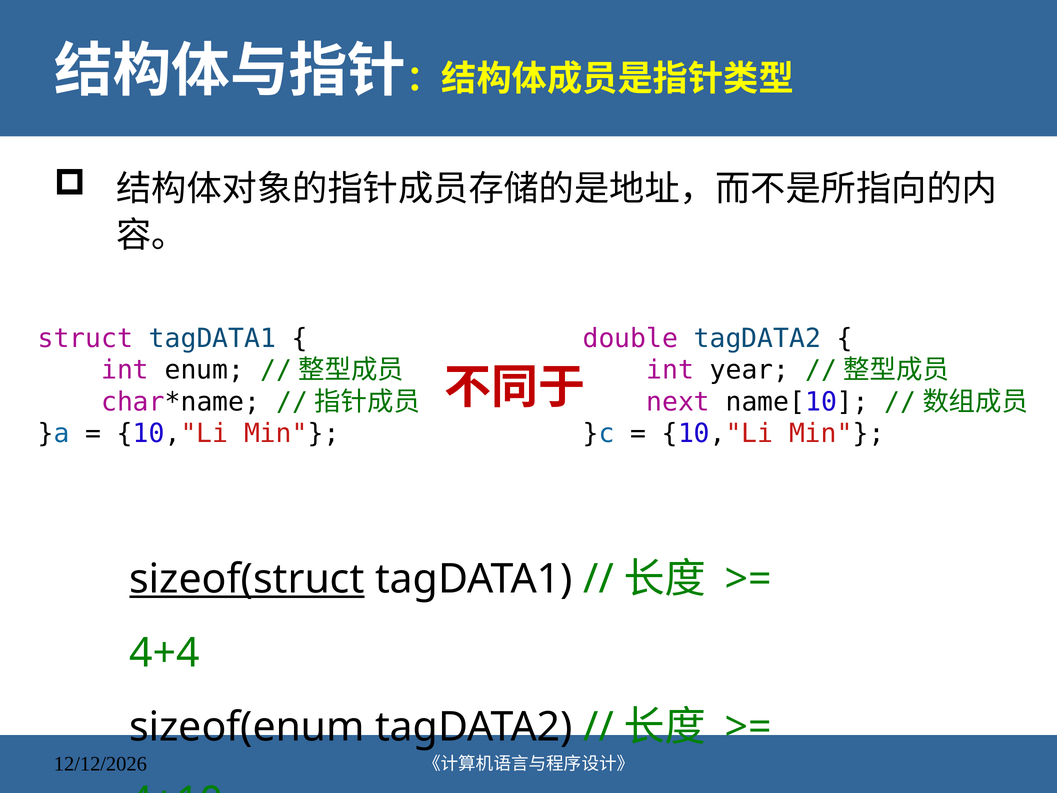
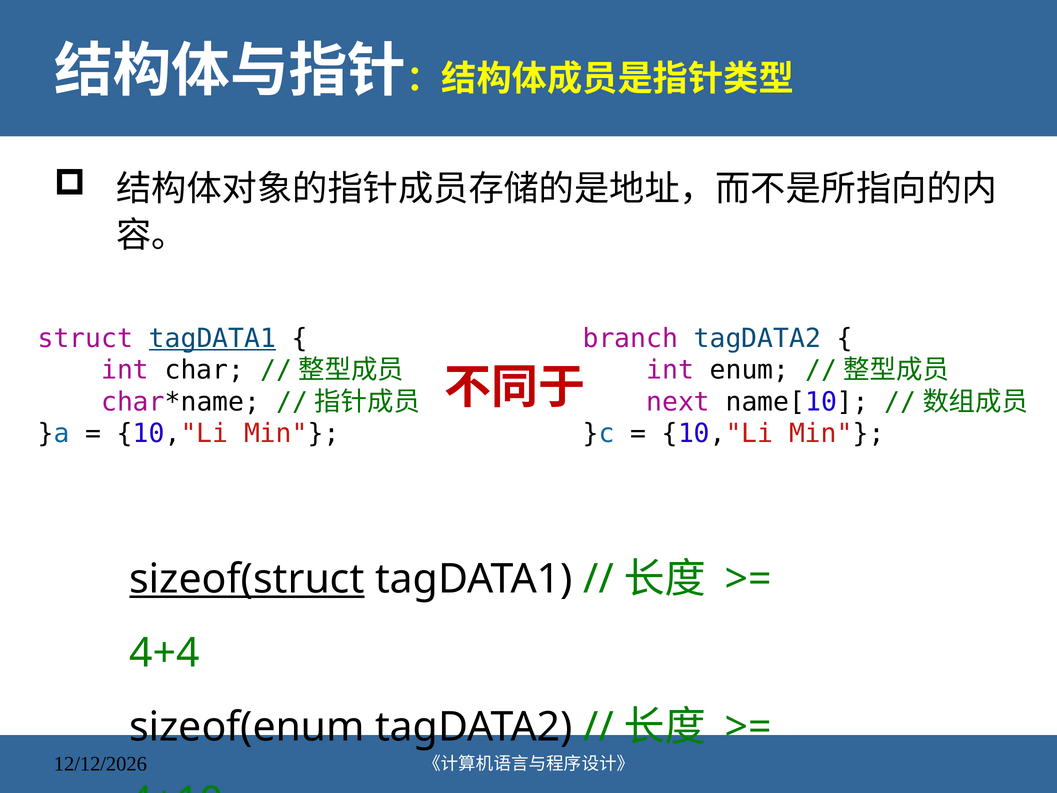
tagDATA1 at (212, 338) underline: none -> present
double: double -> branch
enum: enum -> char
year: year -> enum
